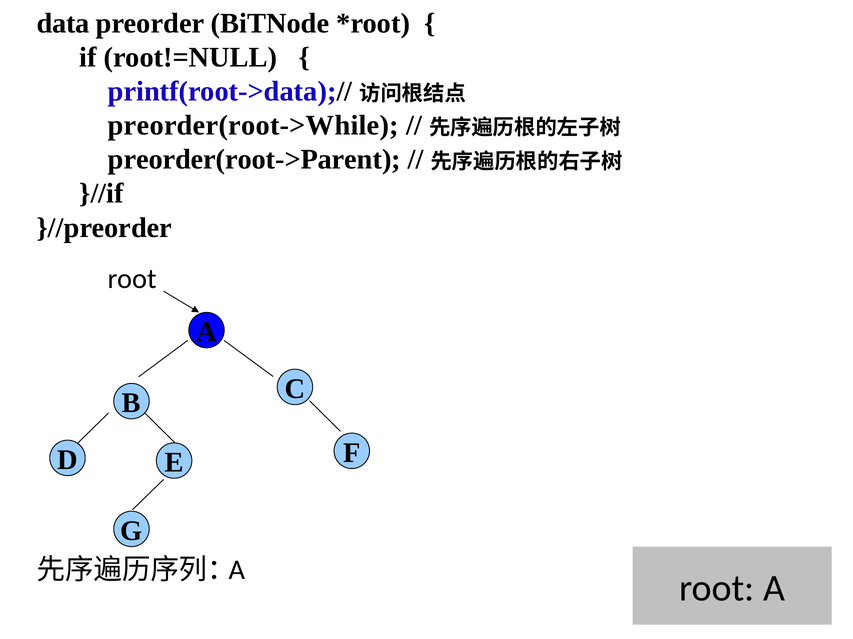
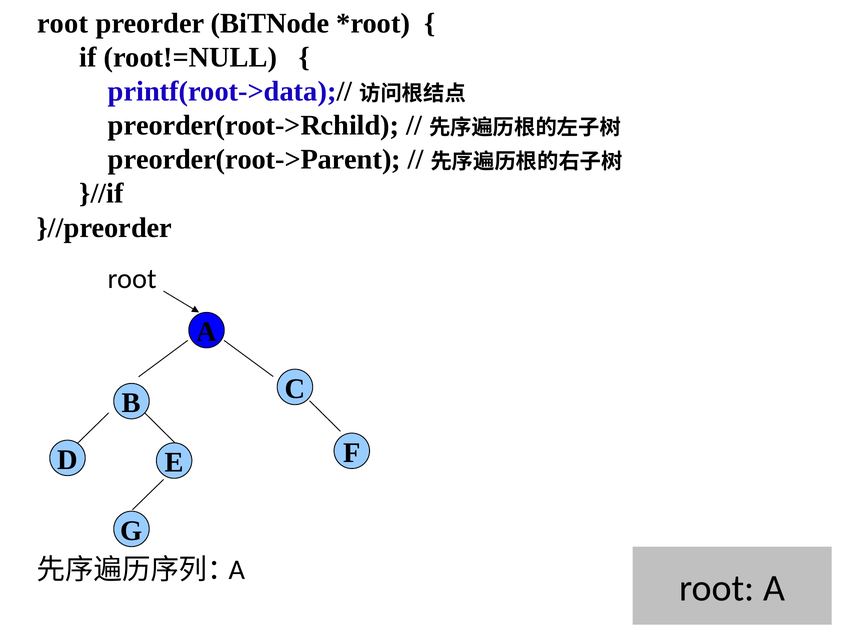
data at (63, 23): data -> root
preorder(root->While: preorder(root->While -> preorder(root->Rchild
